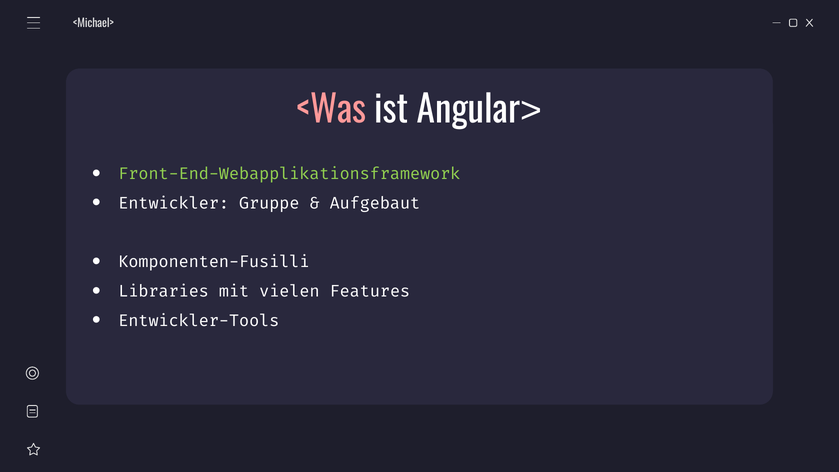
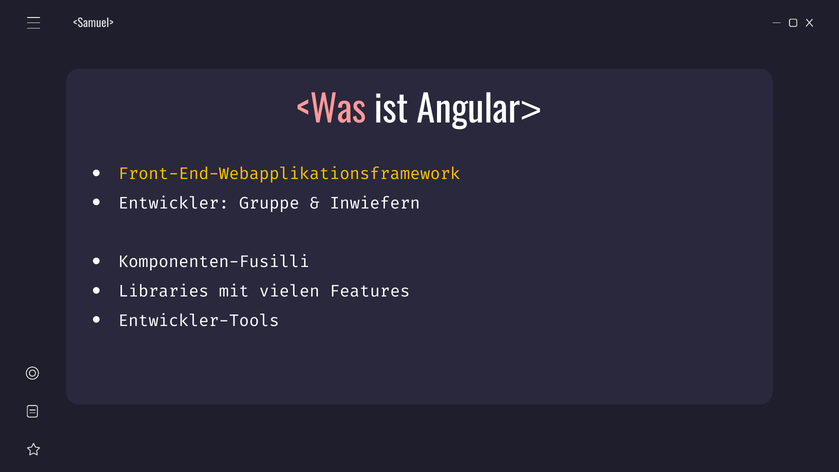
<Michael>: <Michael> -> <Samuel>
Front-End-Webapplikationsframework colour: light green -> yellow
Aufgebaut: Aufgebaut -> Inwiefern
